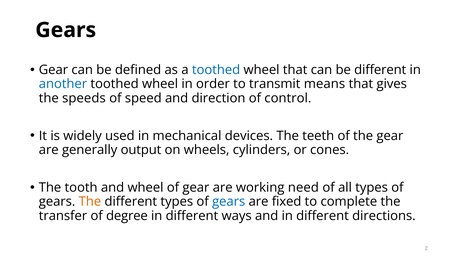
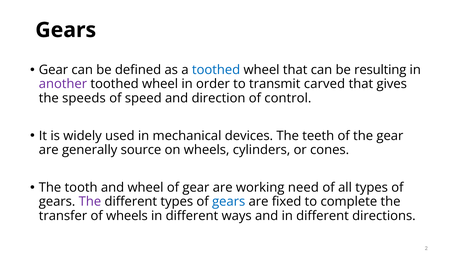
be different: different -> resulting
another colour: blue -> purple
means: means -> carved
output: output -> source
The at (90, 202) colour: orange -> purple
of degree: degree -> wheels
